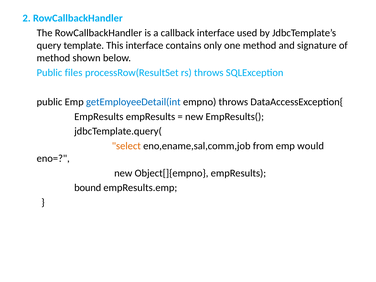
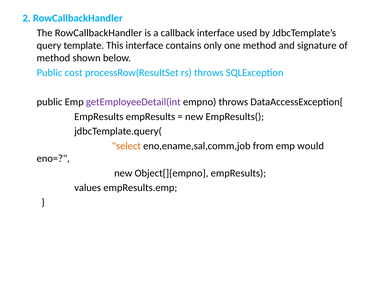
files: files -> cost
getEmployeeDetail(int colour: blue -> purple
bound: bound -> values
